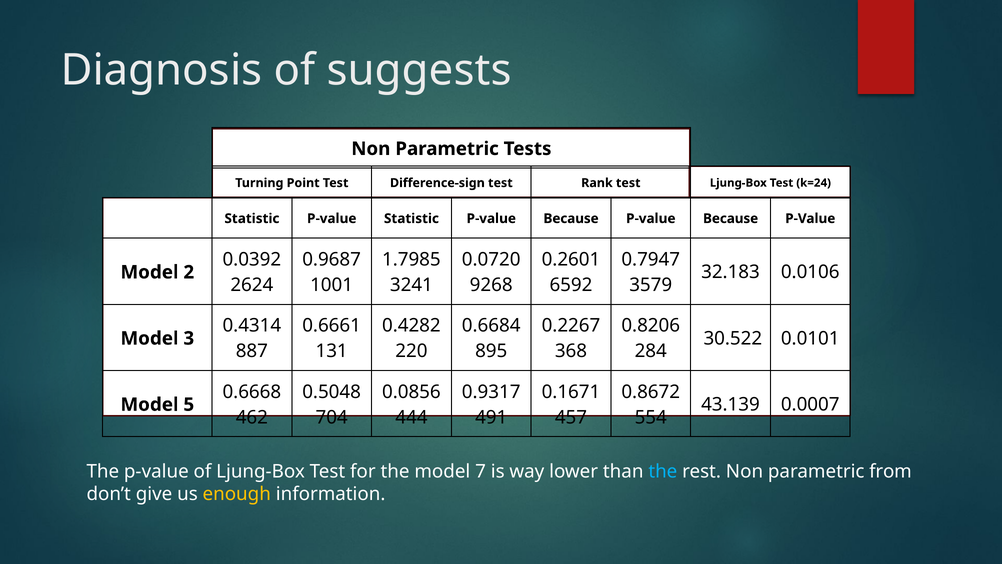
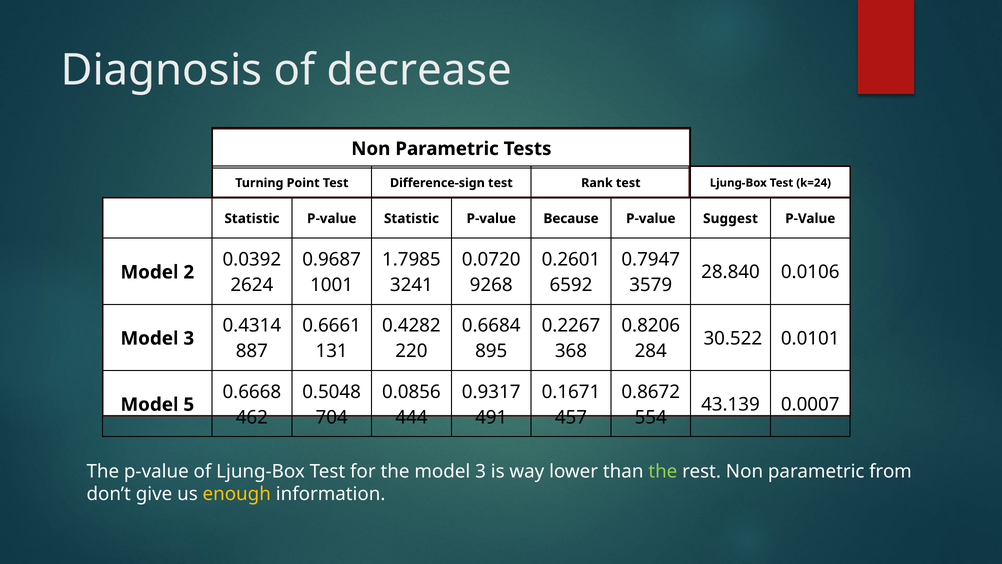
suggests: suggests -> decrease
Because at (731, 218): Because -> Suggest
32.183: 32.183 -> 28.840
the model 7: 7 -> 3
the at (663, 471) colour: light blue -> light green
